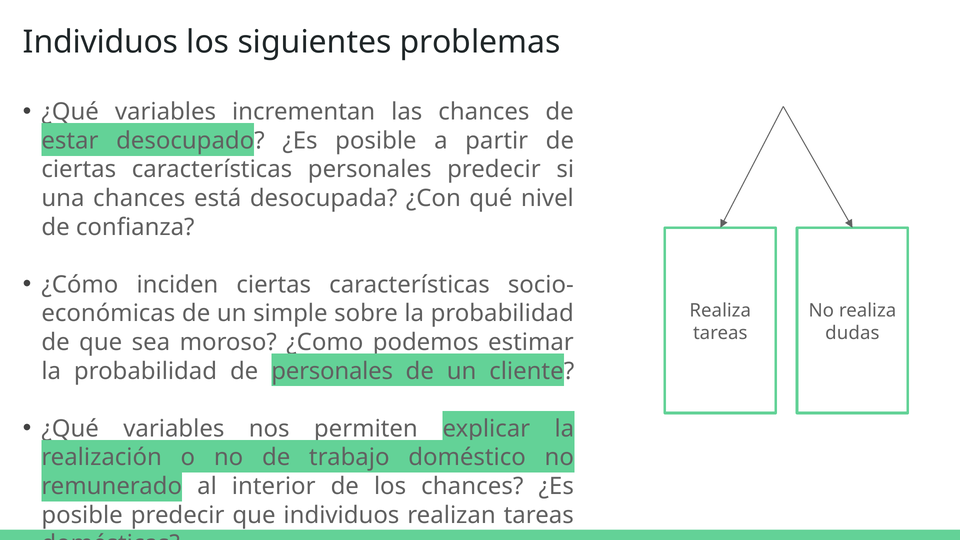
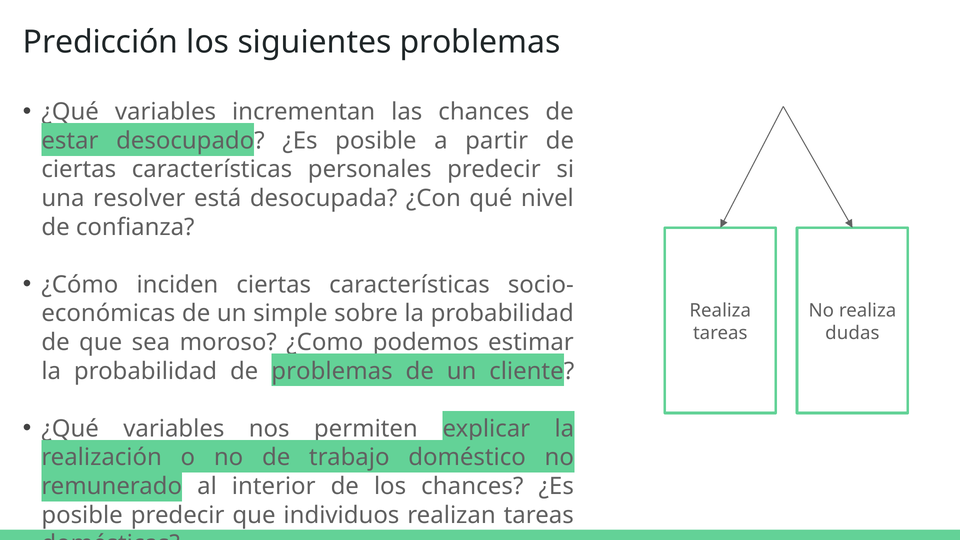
Individuos at (101, 42): Individuos -> Predicción
una chances: chances -> resolver
de personales: personales -> problemas
